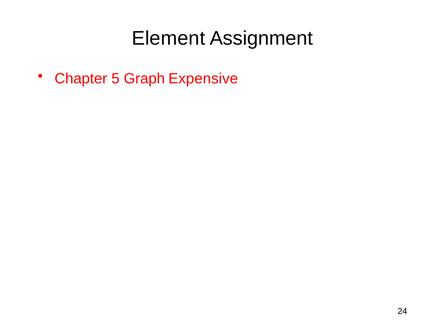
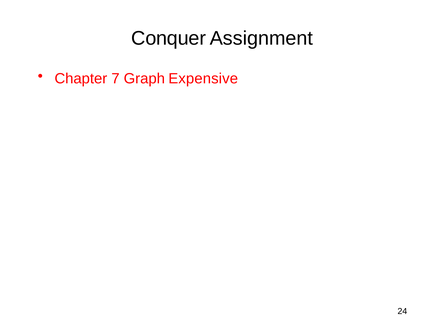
Element: Element -> Conquer
5: 5 -> 7
